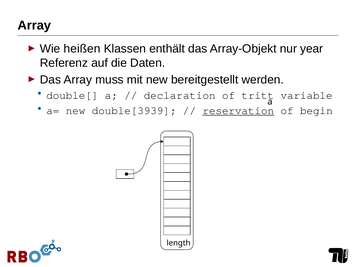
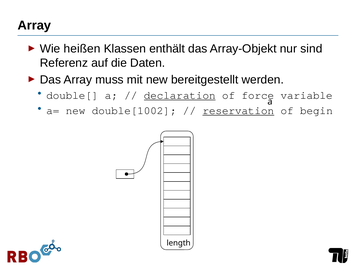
year: year -> sind
declaration underline: none -> present
tritt: tritt -> force
double[3939: double[3939 -> double[1002
